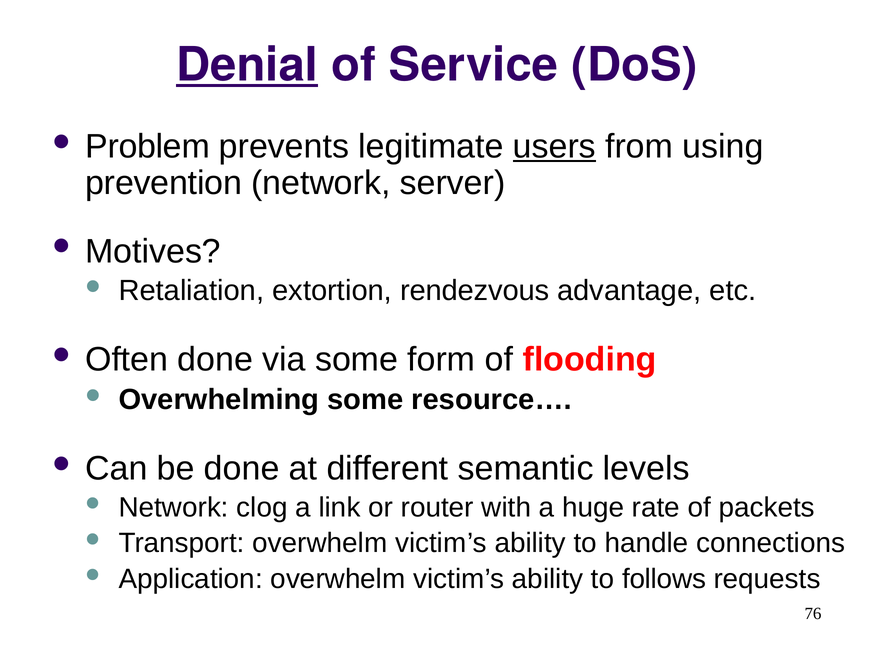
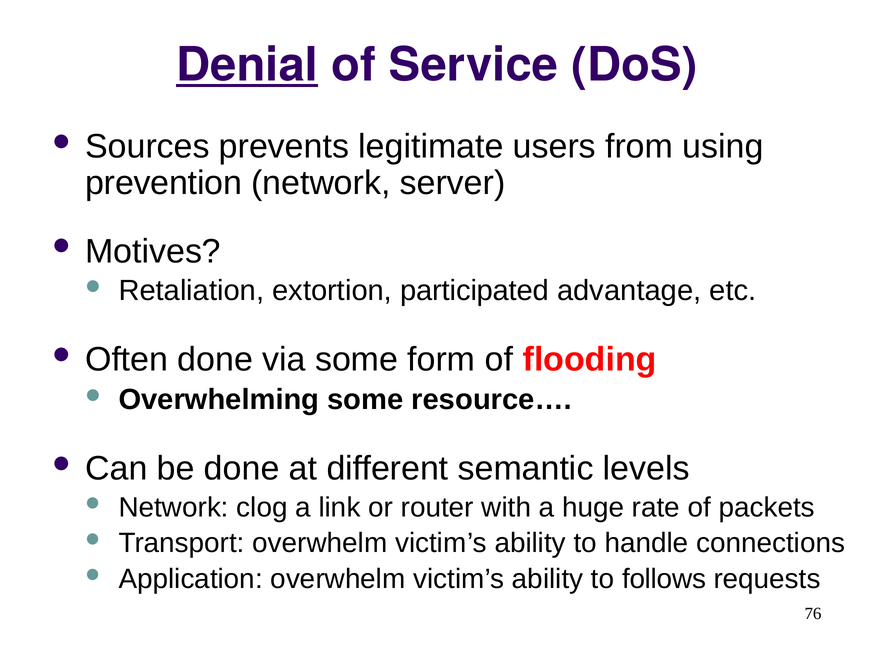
Problem: Problem -> Sources
users underline: present -> none
rendezvous: rendezvous -> participated
